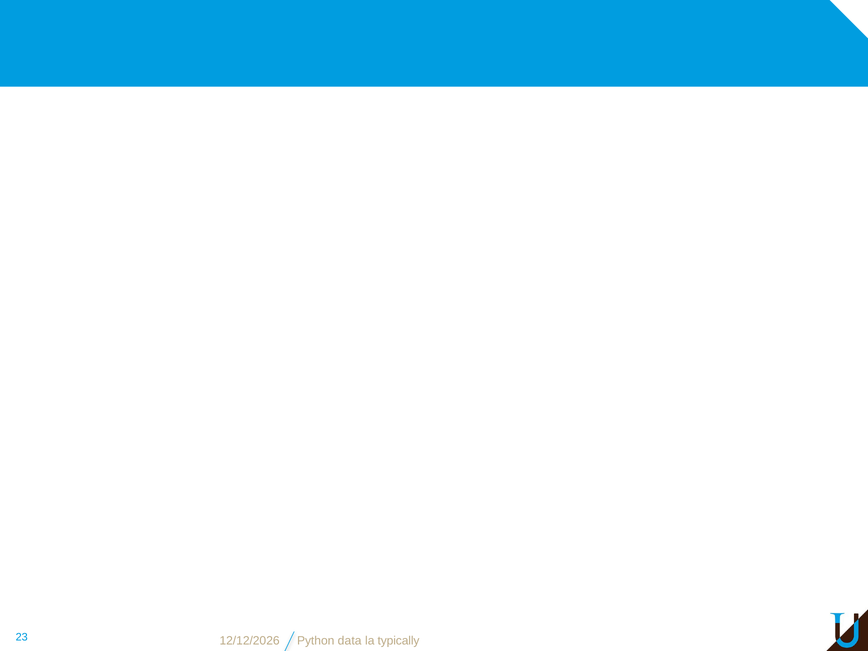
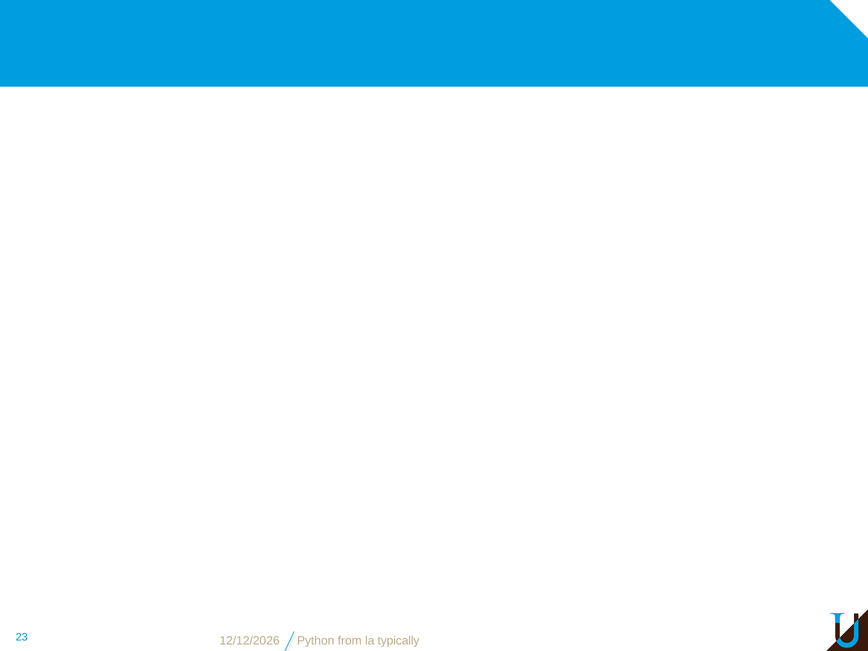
data: data -> from
